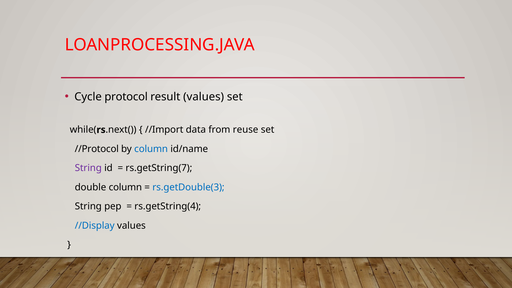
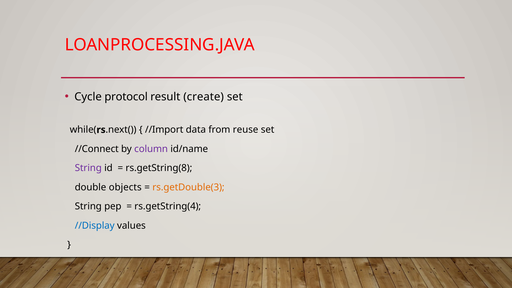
result values: values -> create
//Protocol: //Protocol -> //Connect
column at (151, 149) colour: blue -> purple
rs.getString(7: rs.getString(7 -> rs.getString(8
double column: column -> objects
rs.getDouble(3 colour: blue -> orange
